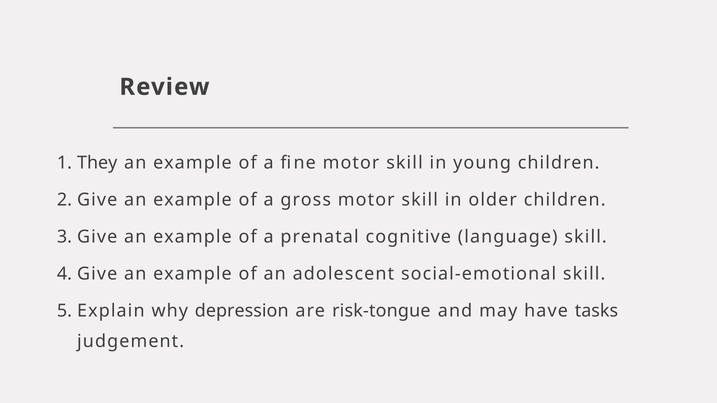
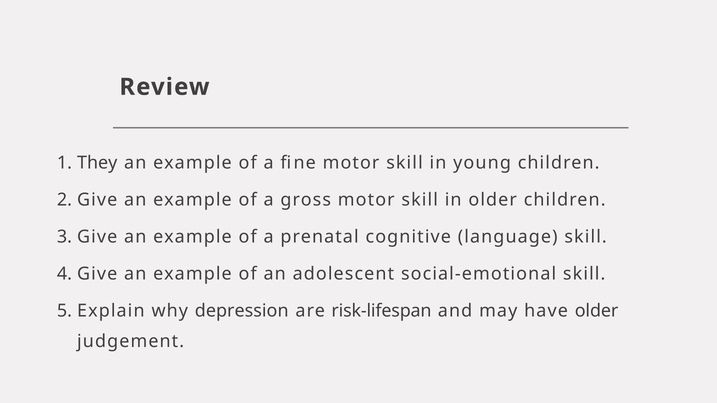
risk-tongue: risk-tongue -> risk-lifespan
have tasks: tasks -> older
